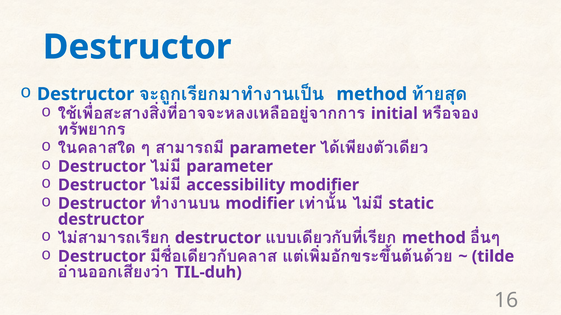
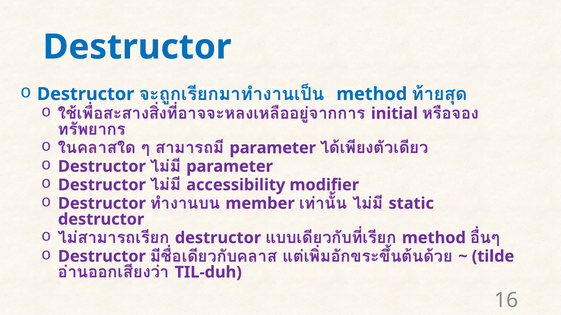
modifier at (260, 204): modifier -> member
